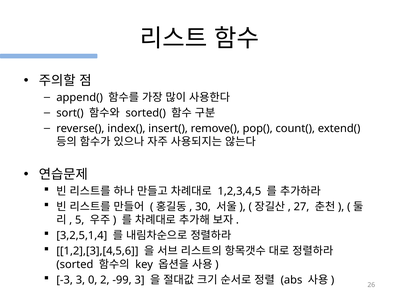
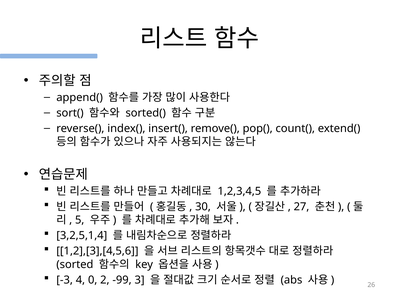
-3 3: 3 -> 4
